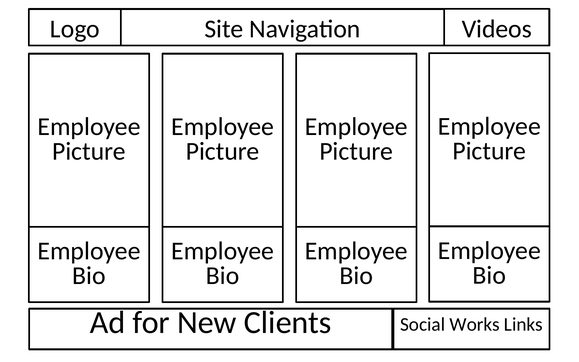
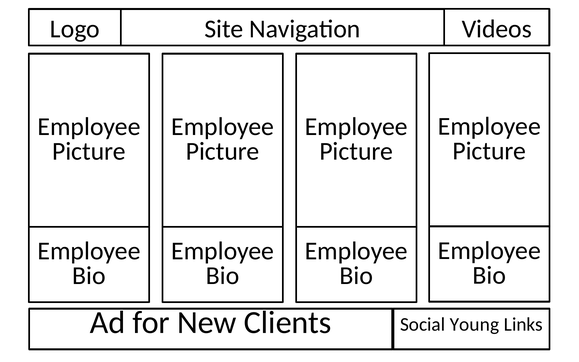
Works: Works -> Young
